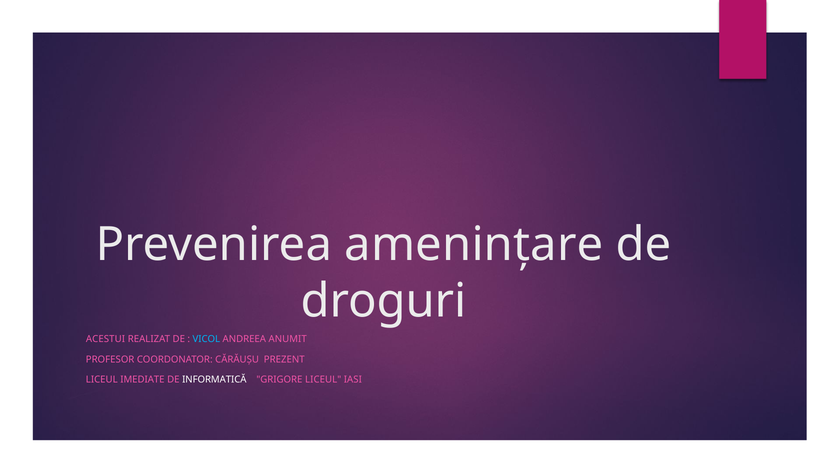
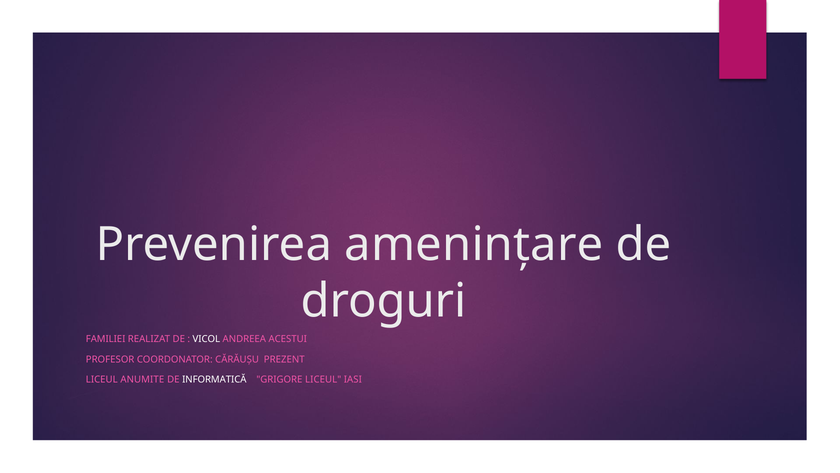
ACESTUI: ACESTUI -> FAMILIEI
VICOL colour: light blue -> white
ANUMIT: ANUMIT -> ACESTUI
IMEDIATE: IMEDIATE -> ANUMITE
